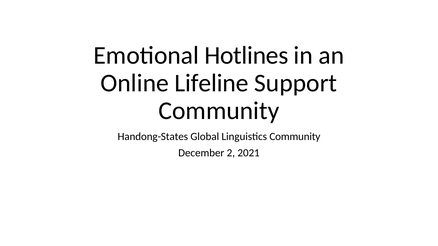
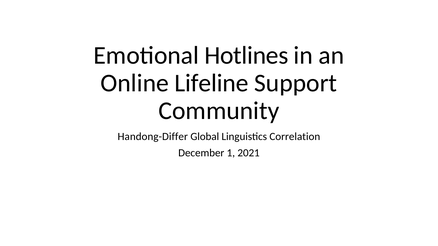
Handong-States: Handong-States -> Handong-Differ
Linguistics Community: Community -> Correlation
2: 2 -> 1
